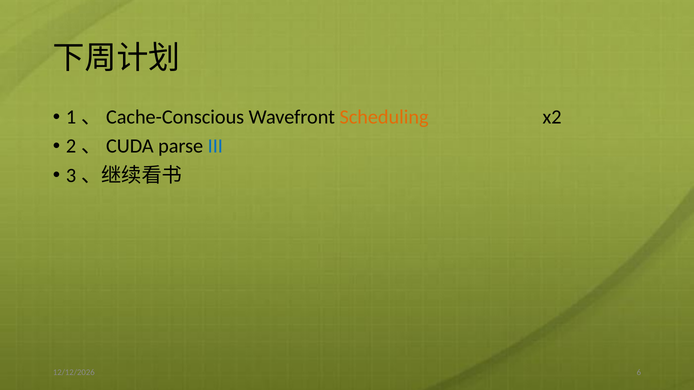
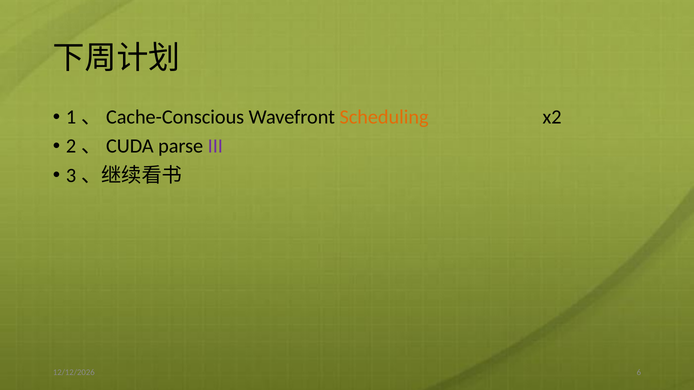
III colour: blue -> purple
